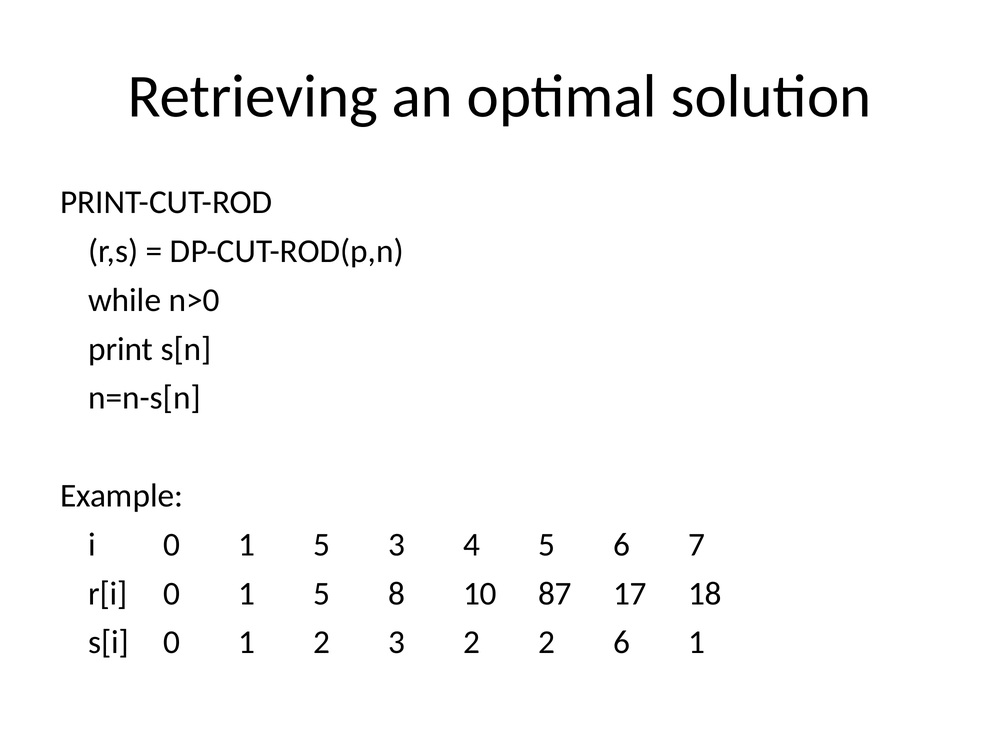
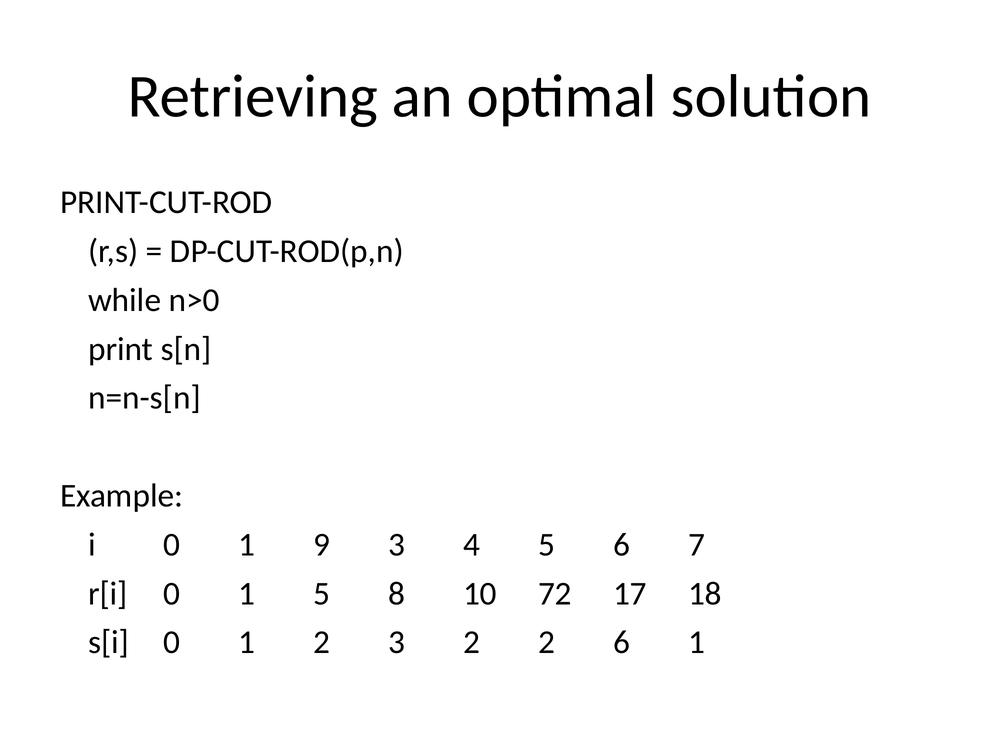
i 0 1 5: 5 -> 9
87: 87 -> 72
